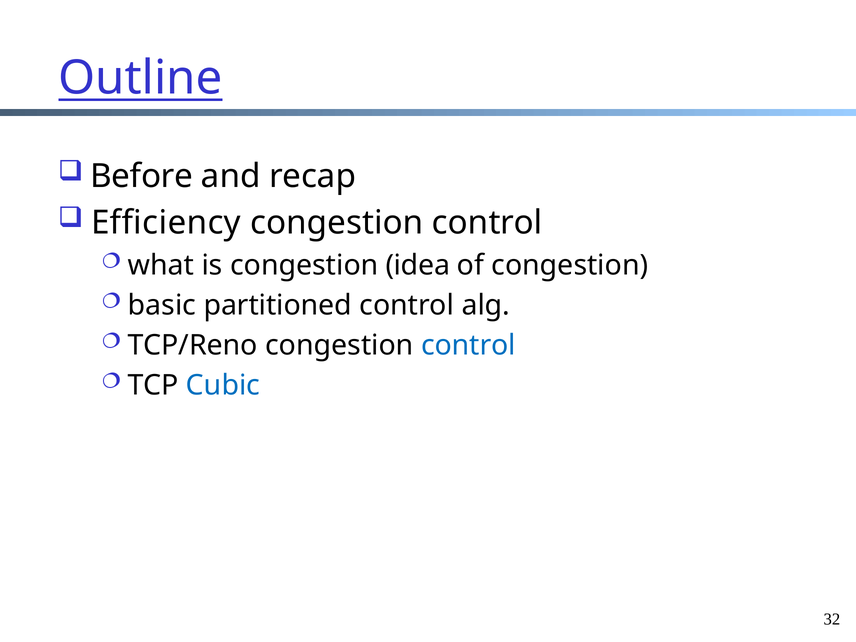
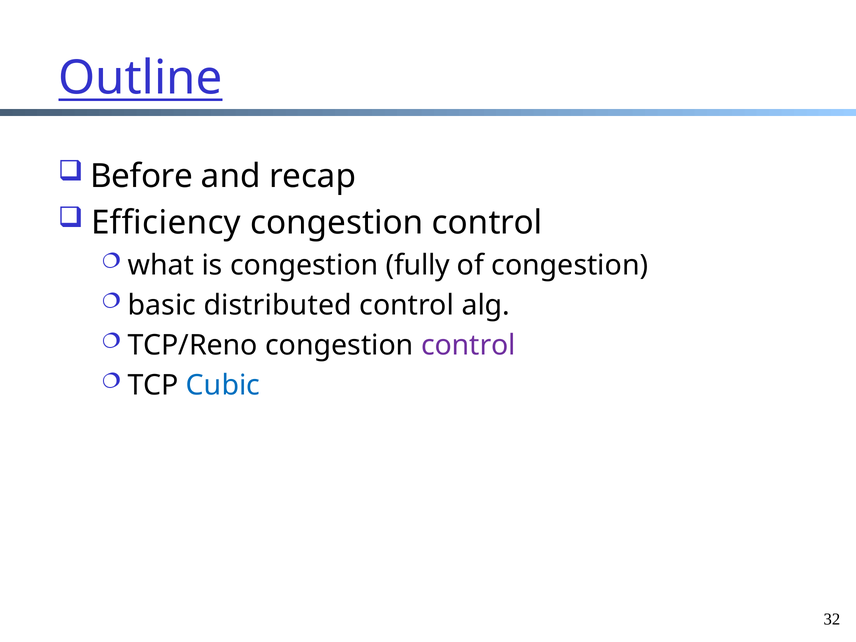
idea: idea -> fully
partitioned: partitioned -> distributed
control at (468, 345) colour: blue -> purple
